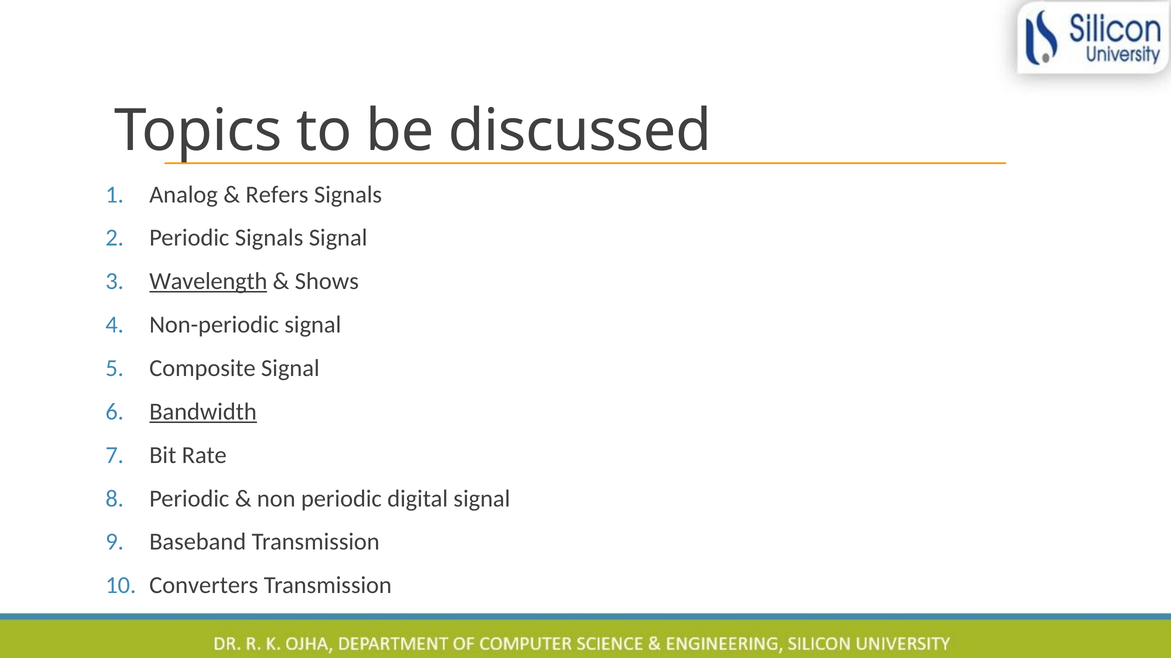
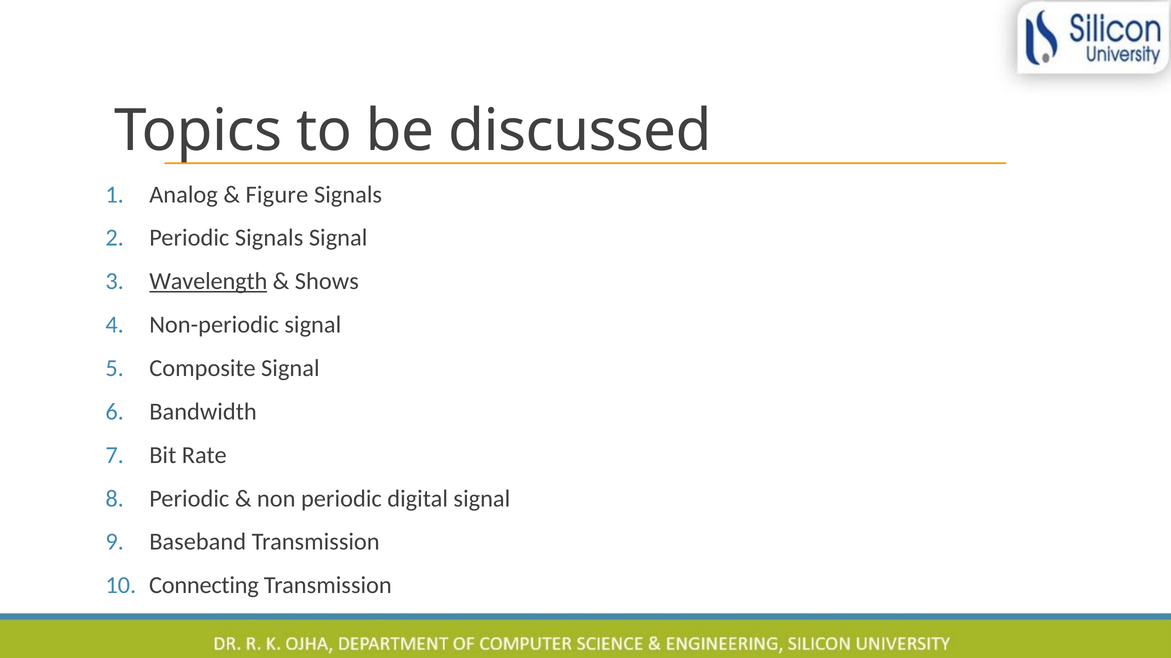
Refers: Refers -> Figure
Bandwidth underline: present -> none
Converters: Converters -> Connecting
